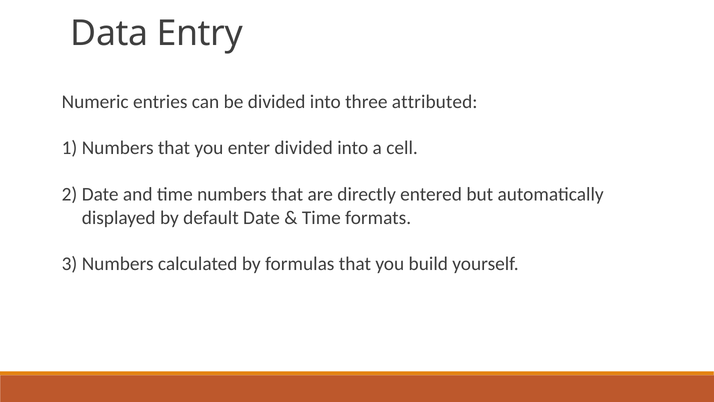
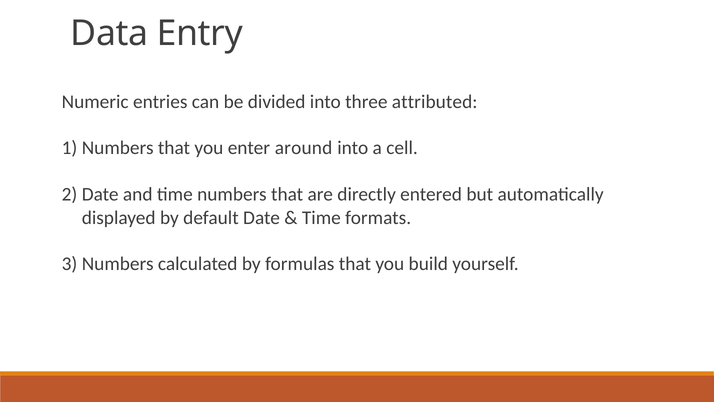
enter divided: divided -> around
